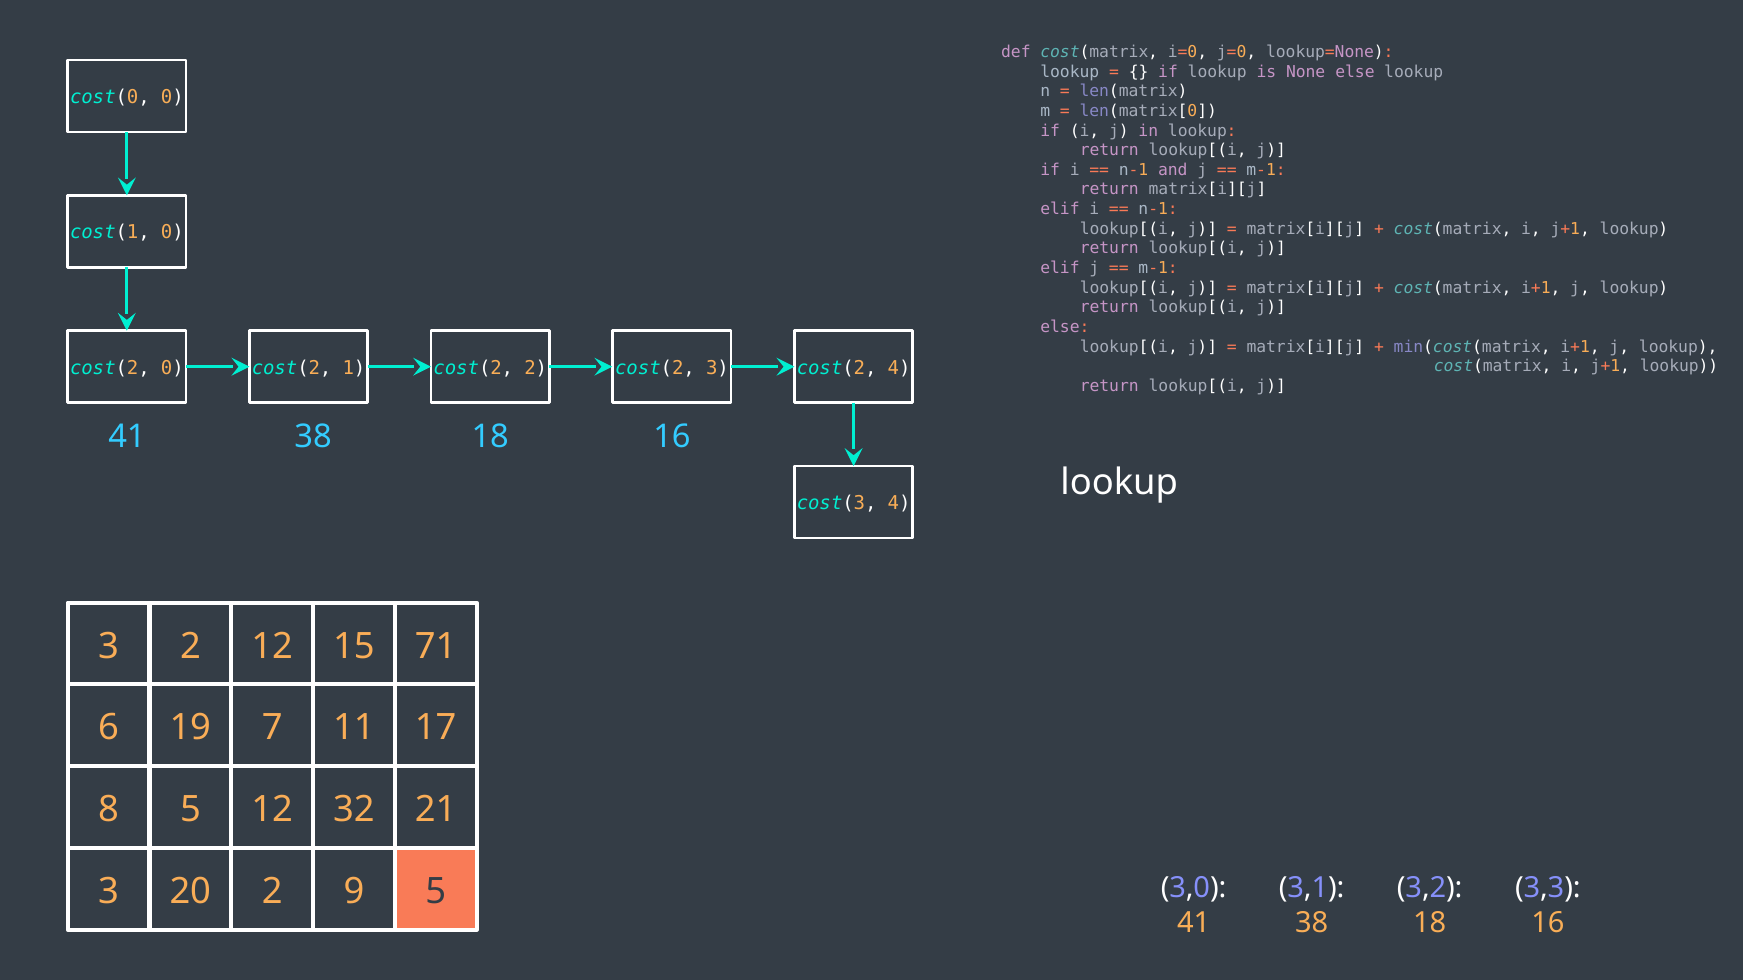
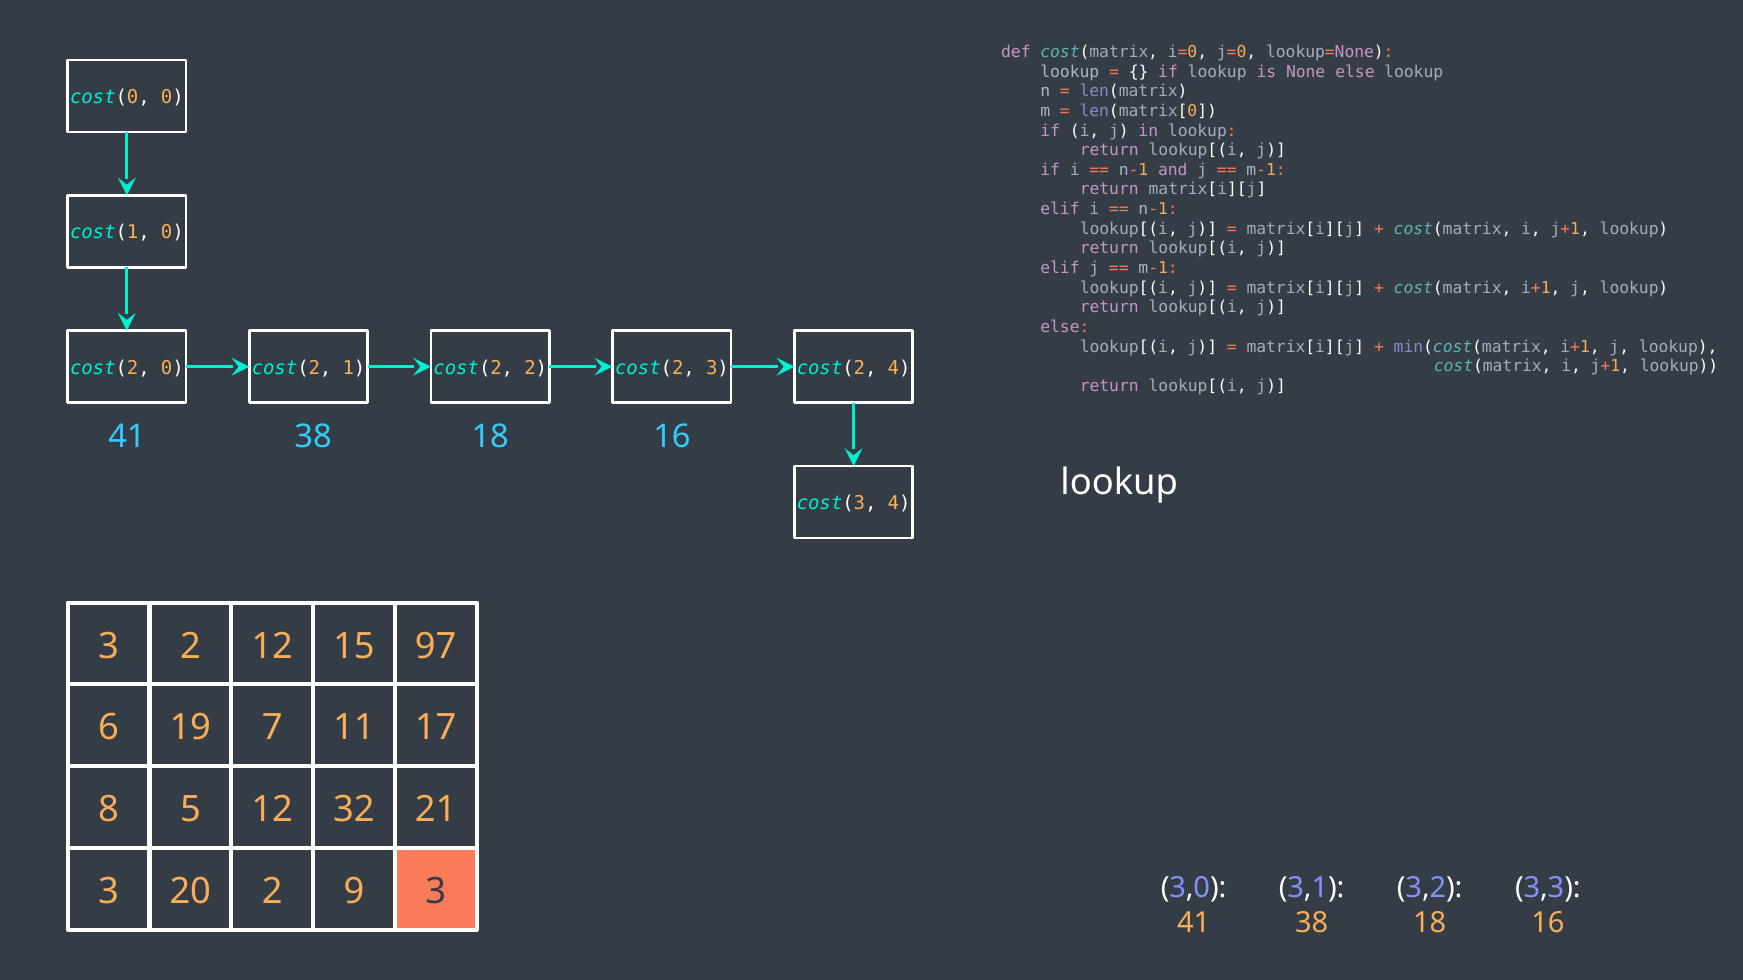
71: 71 -> 97
9 5: 5 -> 3
